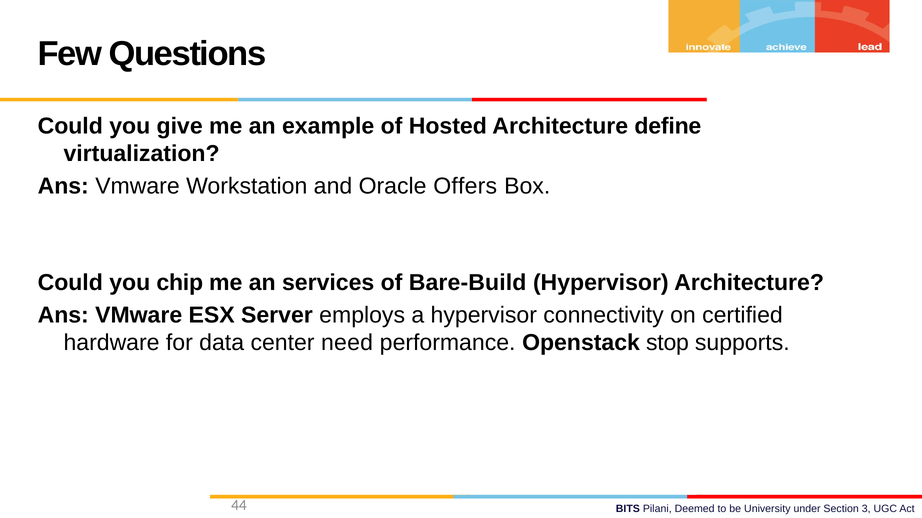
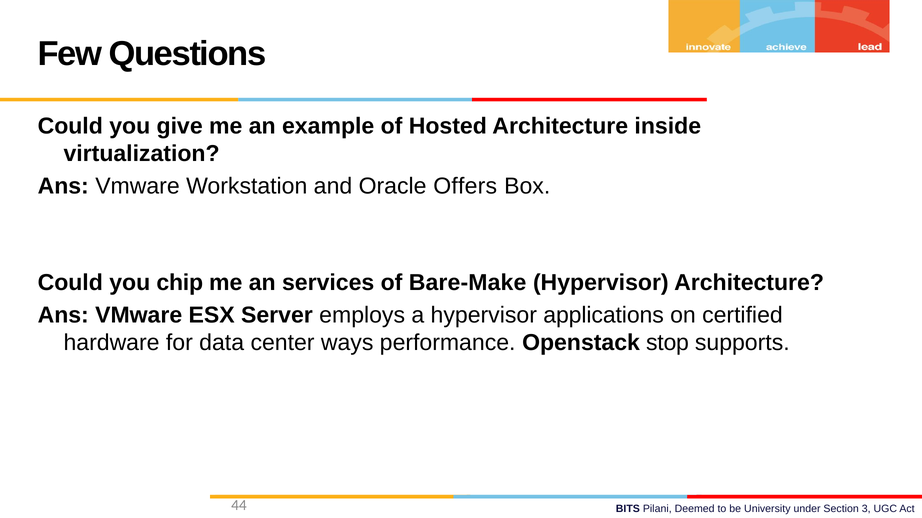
define: define -> inside
Bare-Build: Bare-Build -> Bare-Make
connectivity: connectivity -> applications
need: need -> ways
